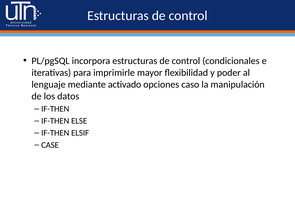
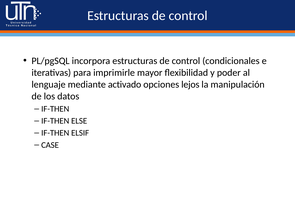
caso: caso -> lejos
